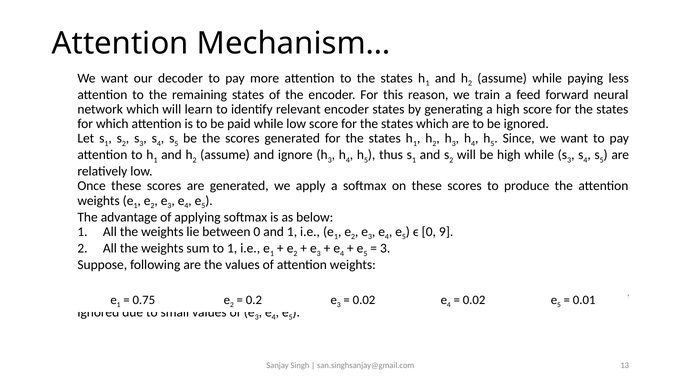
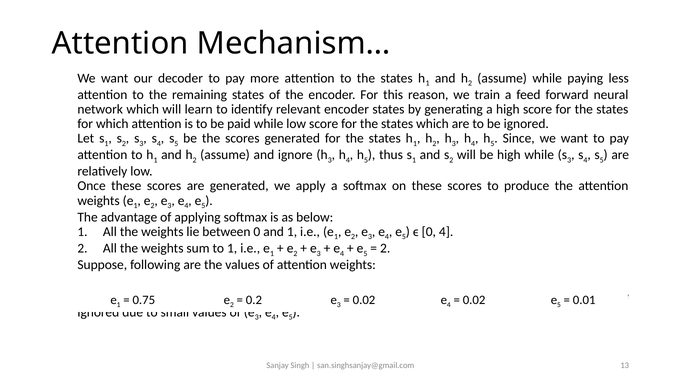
0 9: 9 -> 4
3 at (385, 248): 3 -> 2
